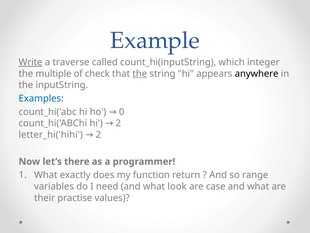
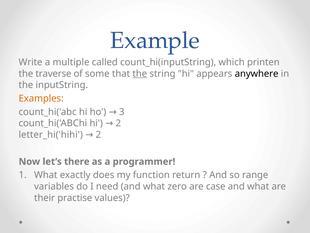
Write underline: present -> none
traverse: traverse -> multiple
integer: integer -> printen
multiple: multiple -> traverse
check: check -> some
Examples colour: blue -> orange
0: 0 -> 3
look: look -> zero
